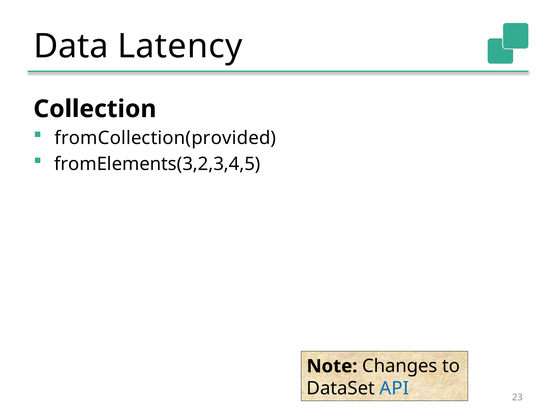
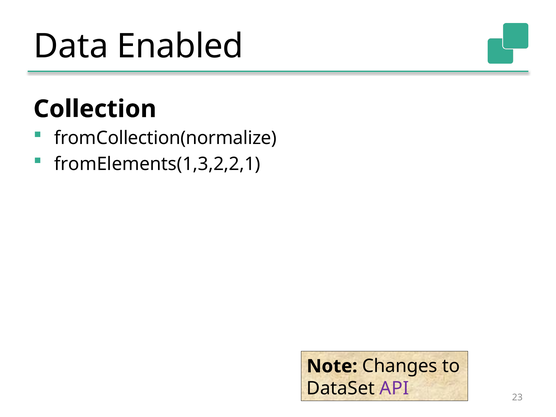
Latency: Latency -> Enabled
fromCollection(provided: fromCollection(provided -> fromCollection(normalize
fromElements(3,2,3,4,5: fromElements(3,2,3,4,5 -> fromElements(1,3,2,2,1
API colour: blue -> purple
